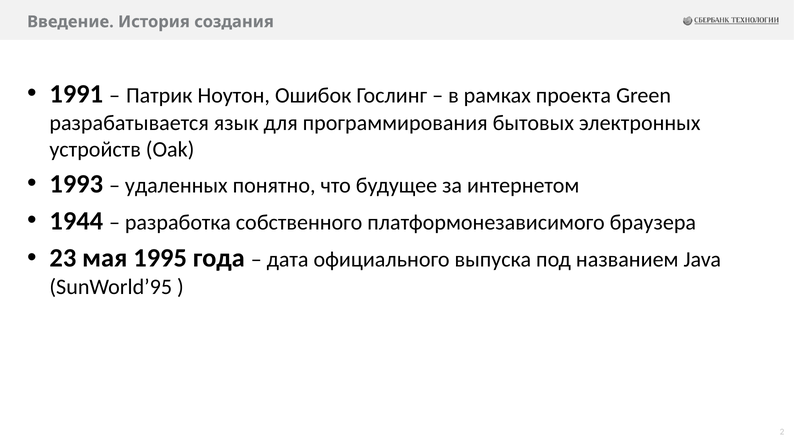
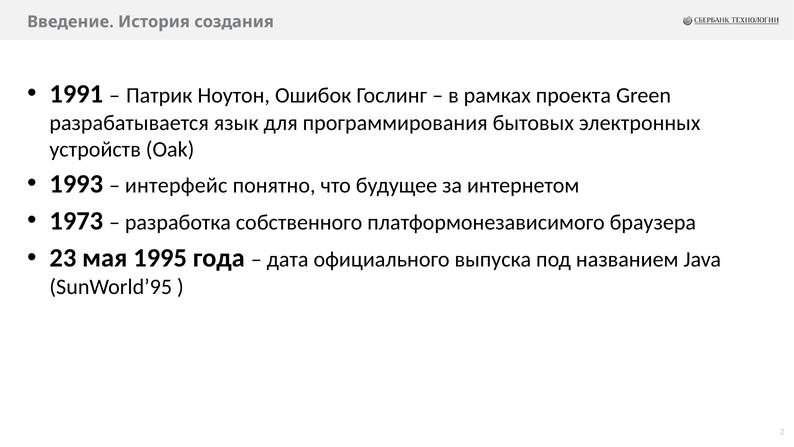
удаленных: удаленных -> интерфейс
1944: 1944 -> 1973
